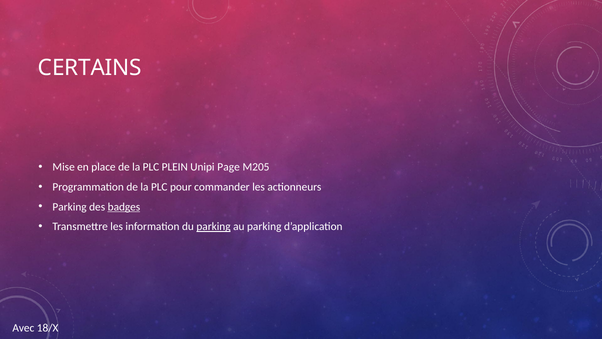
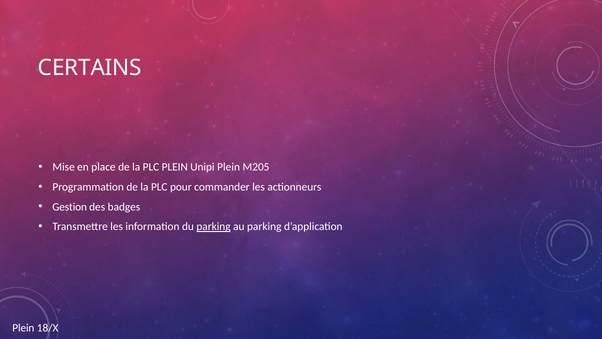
Unipi Page: Page -> Plein
Parking at (70, 207): Parking -> Gestion
badges underline: present -> none
Avec at (23, 327): Avec -> Plein
